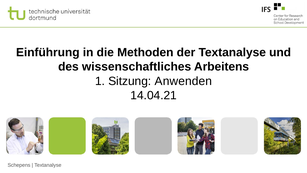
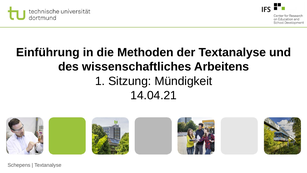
Anwenden: Anwenden -> Mündigkeit
